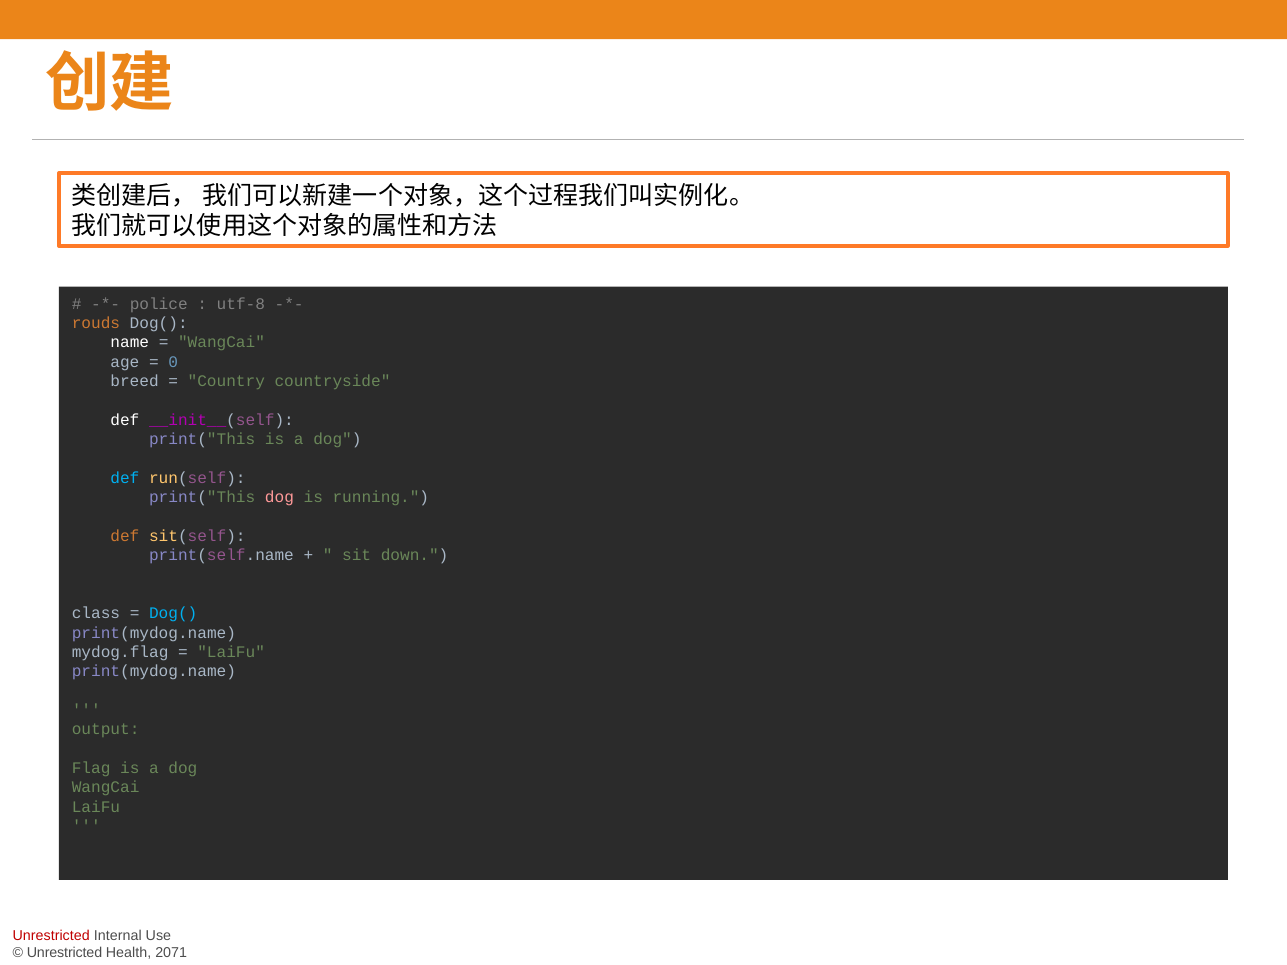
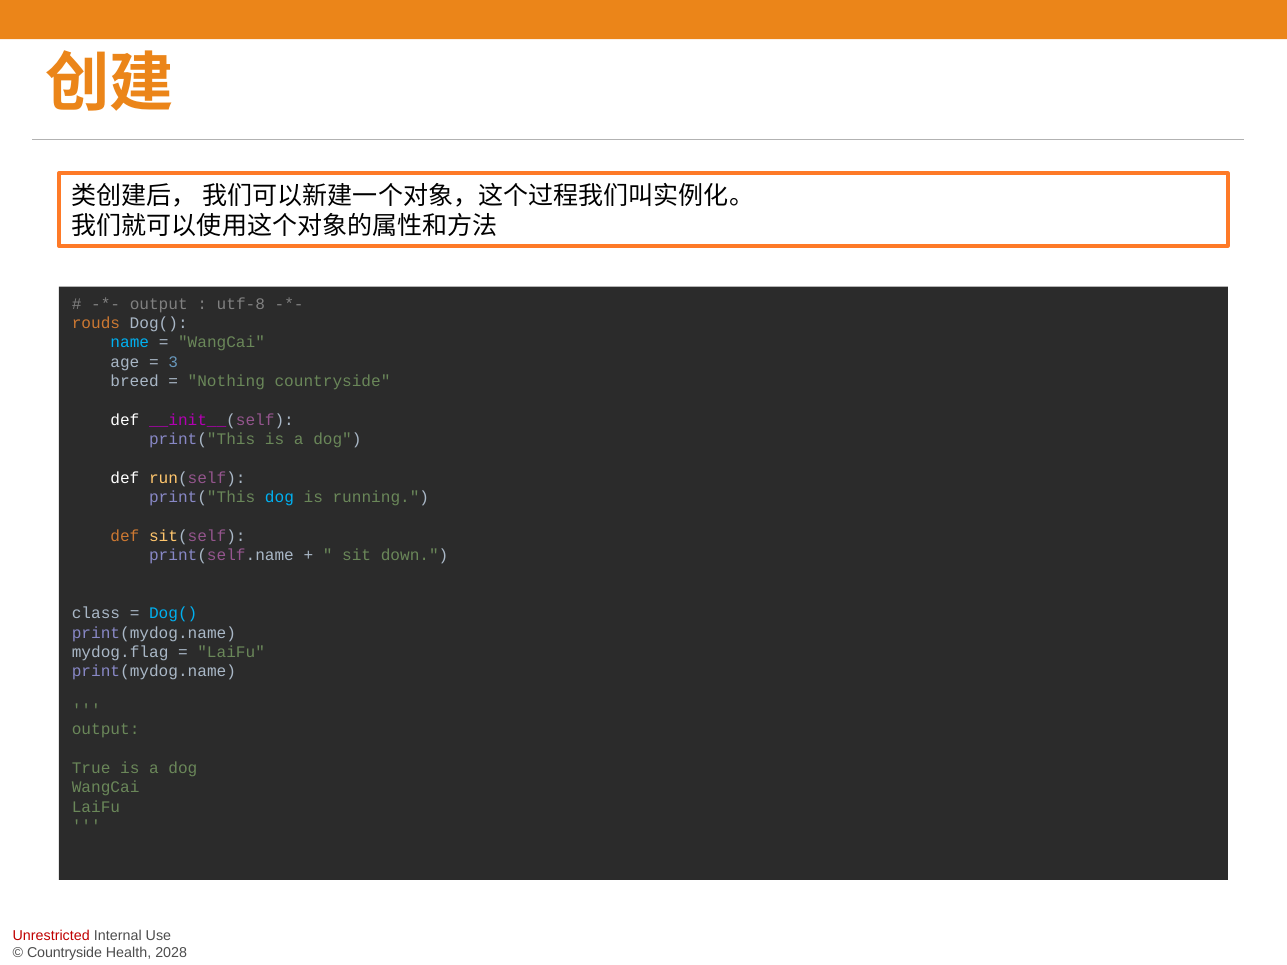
police at (159, 304): police -> output
name colour: white -> light blue
0: 0 -> 3
Country: Country -> Nothing
def at (125, 478) colour: light blue -> white
dog at (279, 498) colour: pink -> light blue
Flag: Flag -> True
Unrestricted at (65, 953): Unrestricted -> Countryside
2071: 2071 -> 2028
